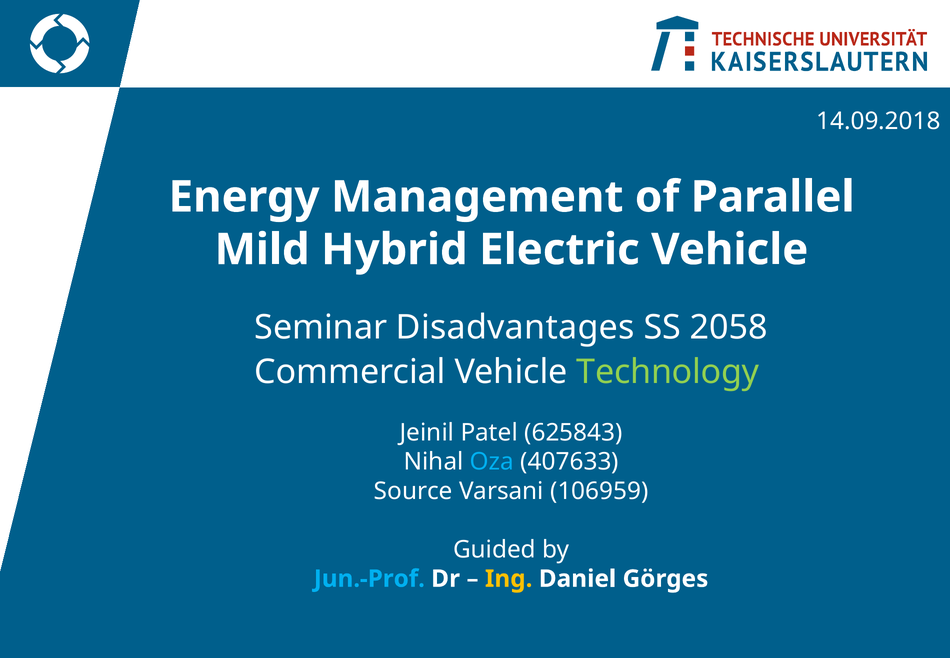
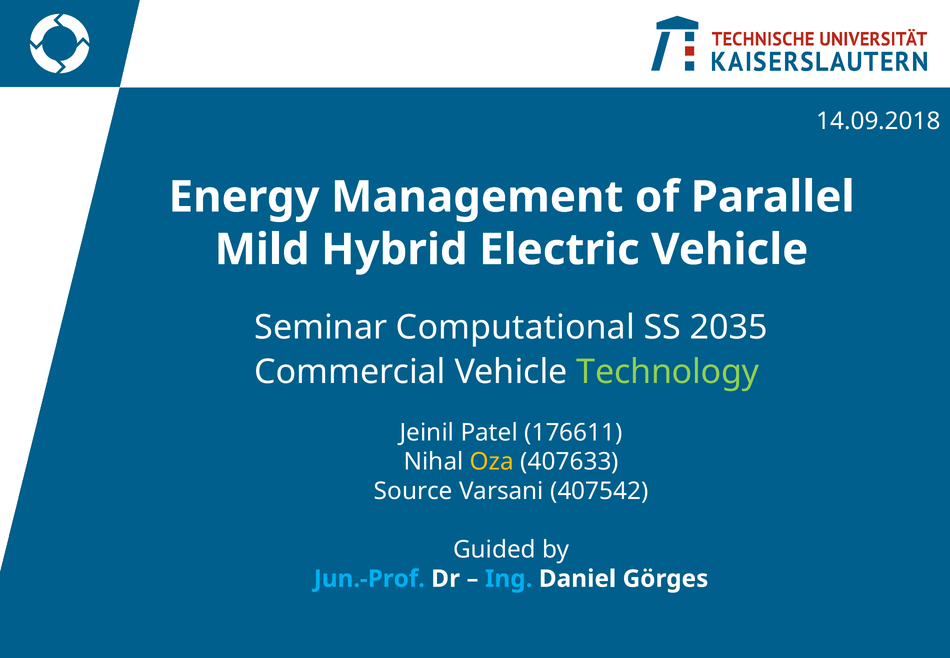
Disadvantages: Disadvantages -> Computational
2058: 2058 -> 2035
625843: 625843 -> 176611
Oza colour: light blue -> yellow
106959: 106959 -> 407542
Ing colour: yellow -> light blue
